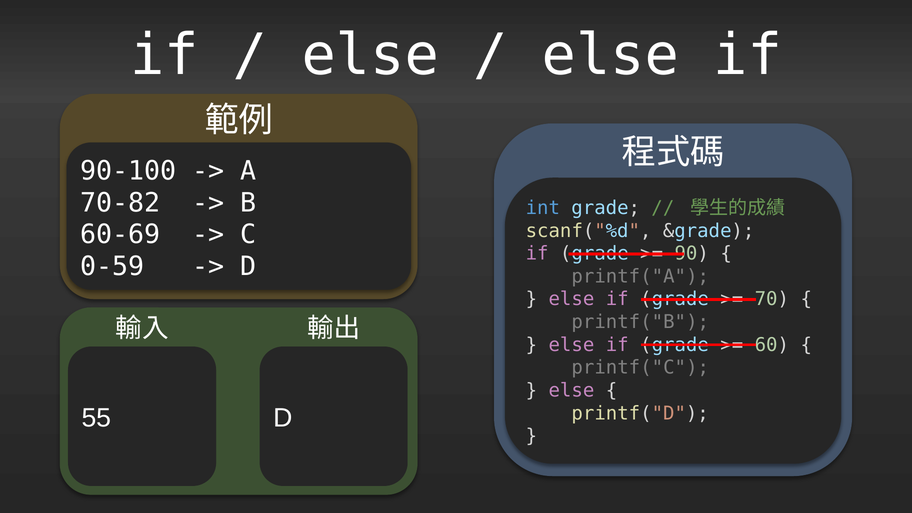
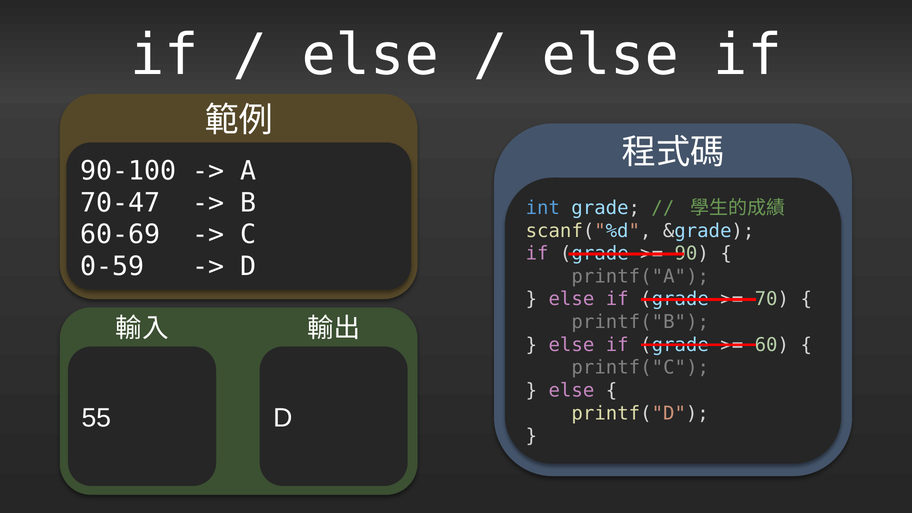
70-82: 70-82 -> 70-47
